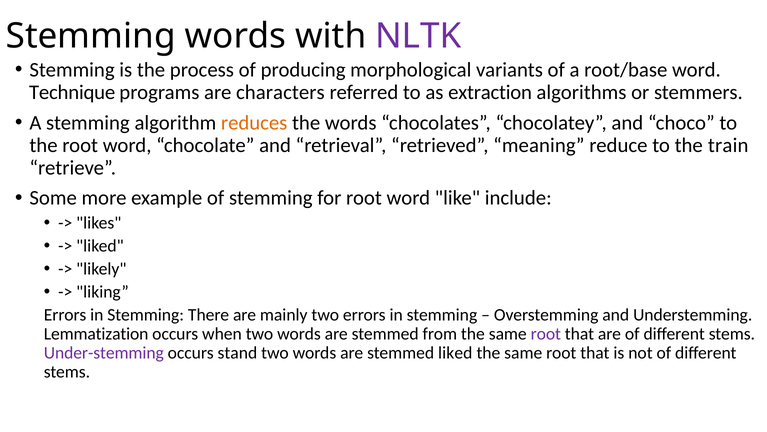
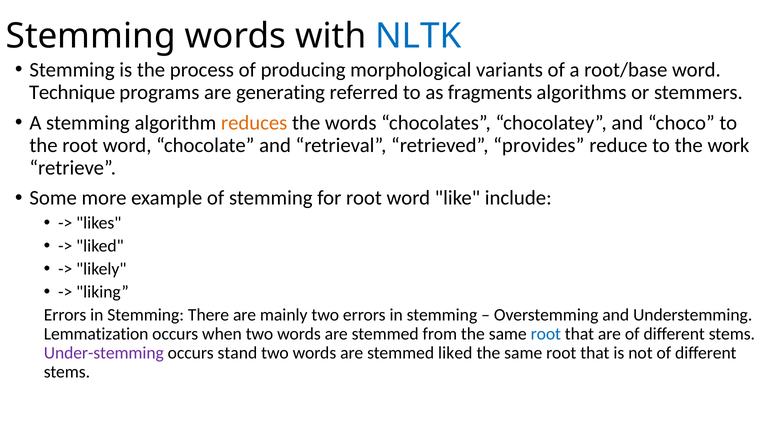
NLTK colour: purple -> blue
characters: characters -> generating
extraction: extraction -> fragments
meaning: meaning -> provides
train: train -> work
root at (546, 333) colour: purple -> blue
